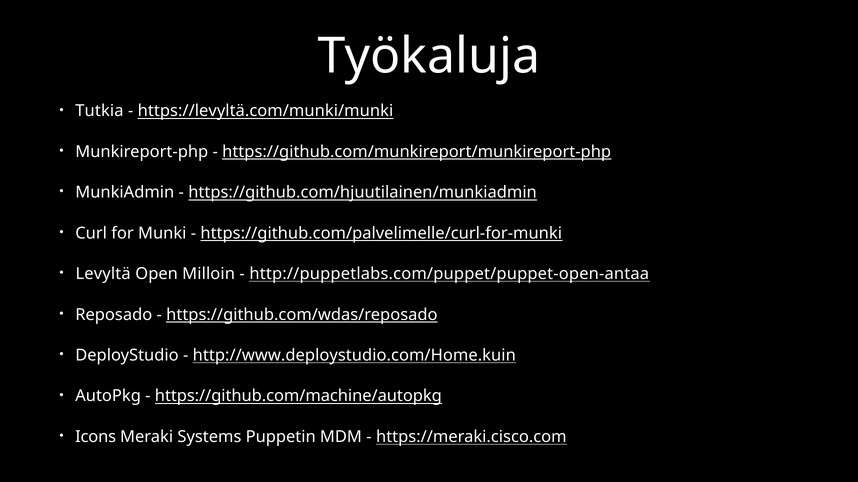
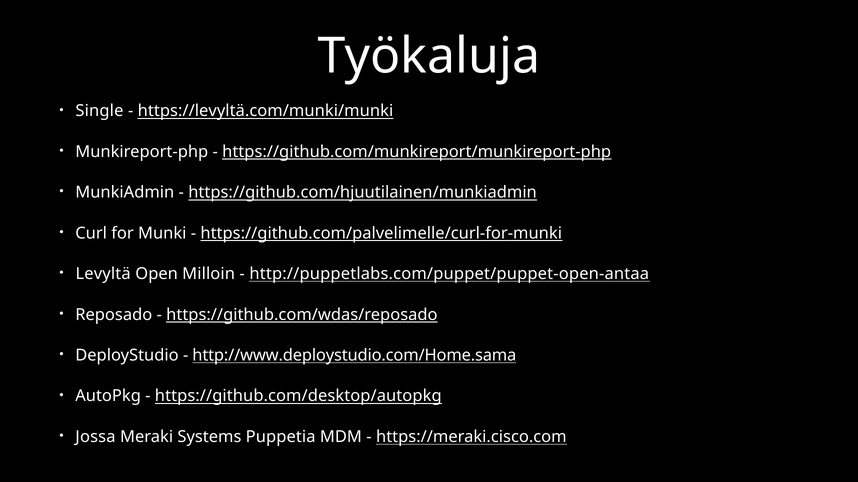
Tutkia: Tutkia -> Single
http://www.deploystudio.com/Home.kuin: http://www.deploystudio.com/Home.kuin -> http://www.deploystudio.com/Home.sama
https://github.com/machine/autopkg: https://github.com/machine/autopkg -> https://github.com/desktop/autopkg
Icons: Icons -> Jossa
Puppetin: Puppetin -> Puppetia
